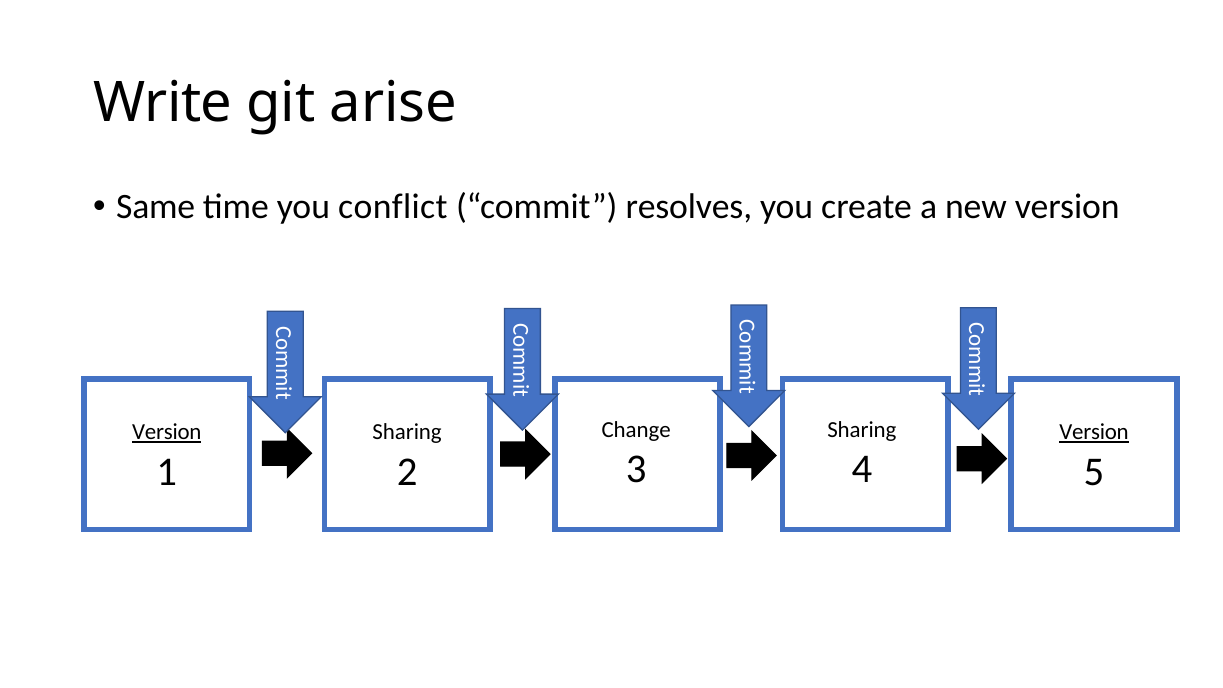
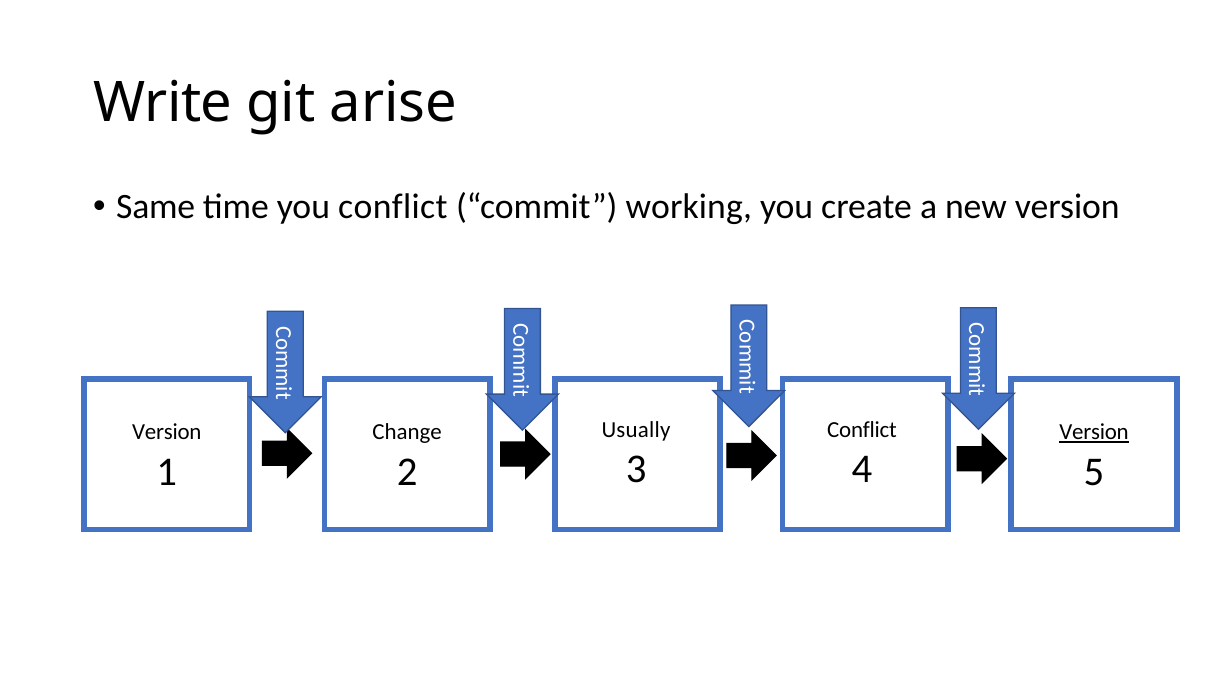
resolves: resolves -> working
Change: Change -> Usually
Sharing at (862, 430): Sharing -> Conflict
Version at (167, 432) underline: present -> none
Sharing at (407, 432): Sharing -> Change
